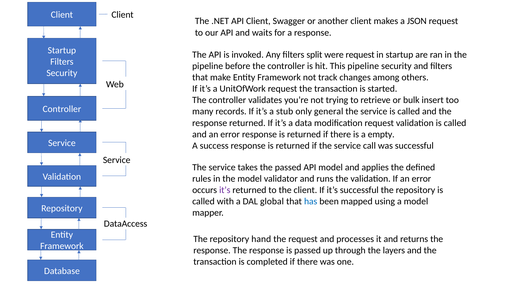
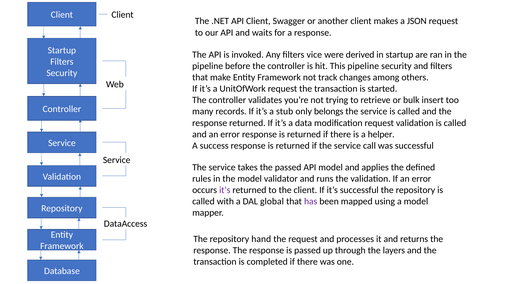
split: split -> vice
were request: request -> derived
general: general -> belongs
empty: empty -> helper
has colour: blue -> purple
